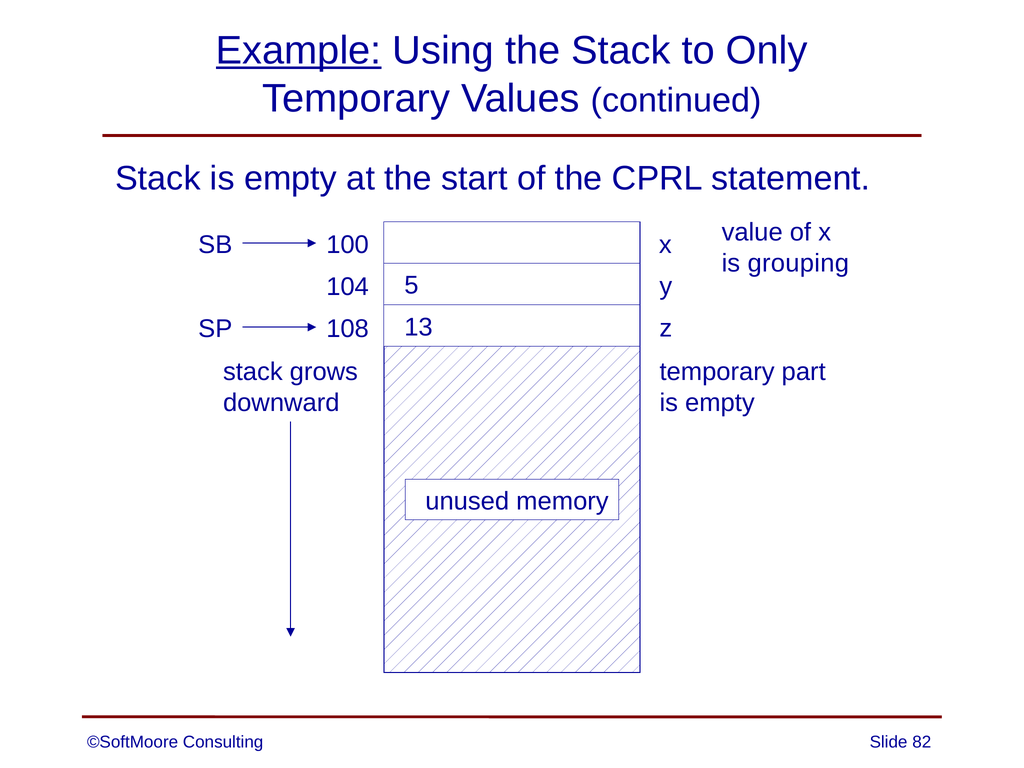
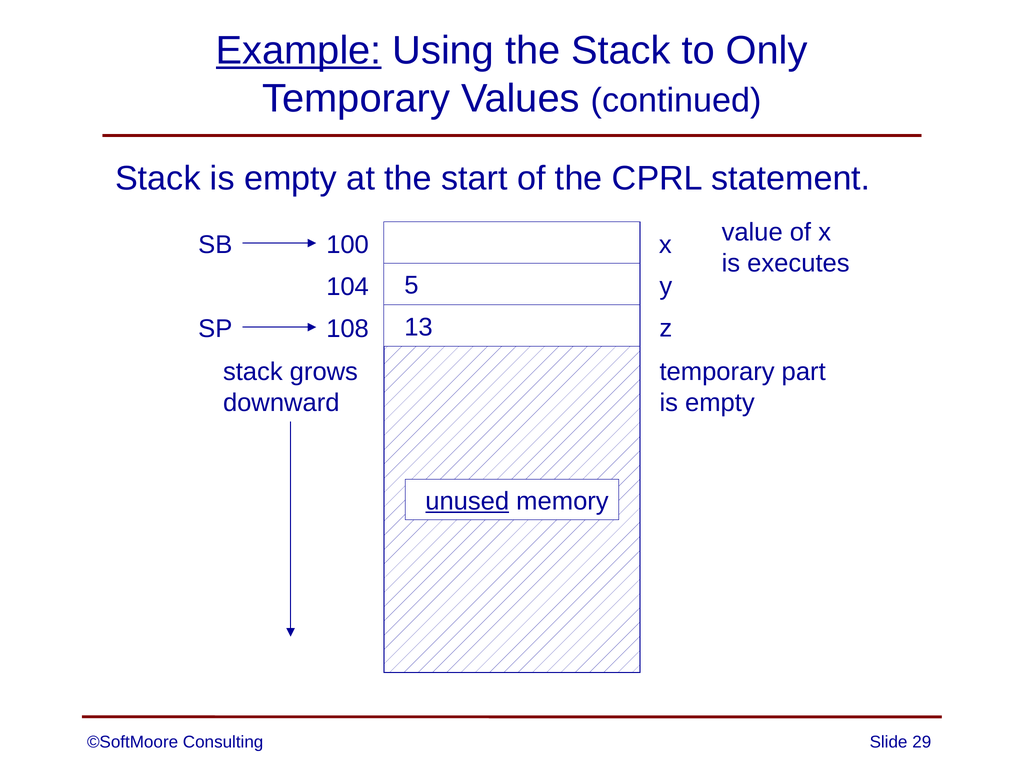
grouping: grouping -> executes
unused underline: none -> present
82: 82 -> 29
